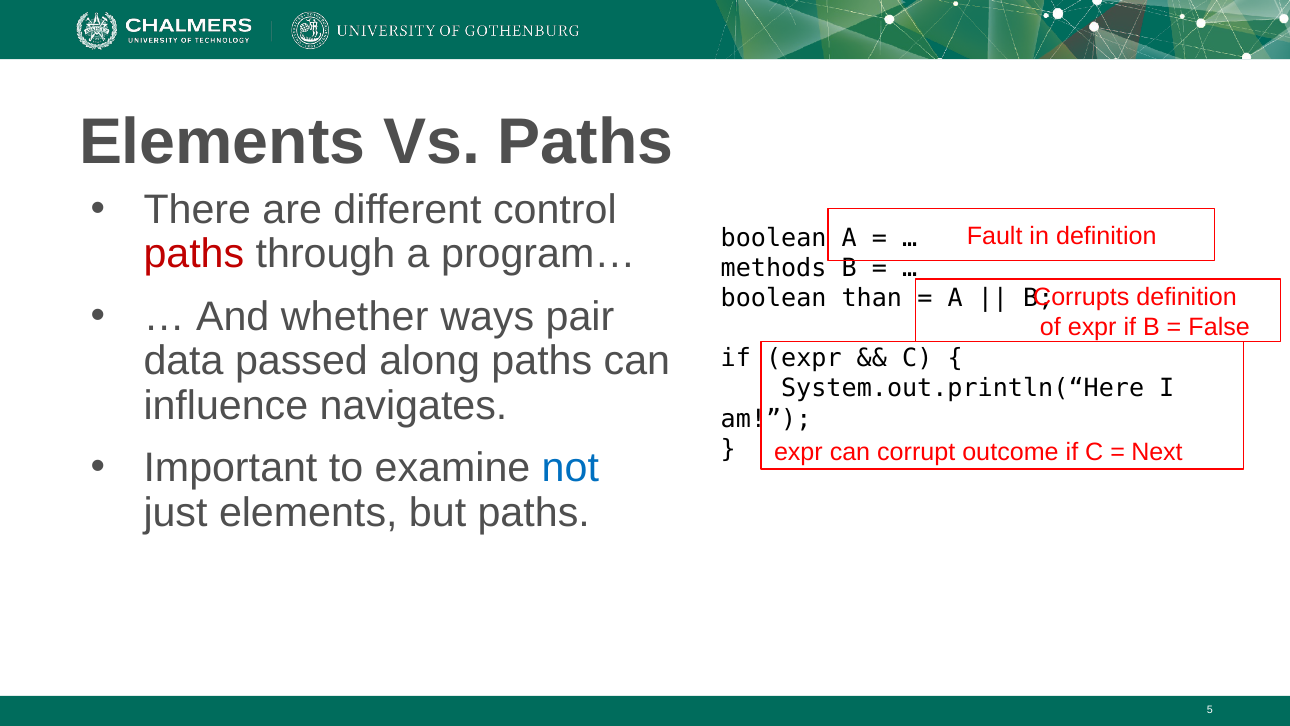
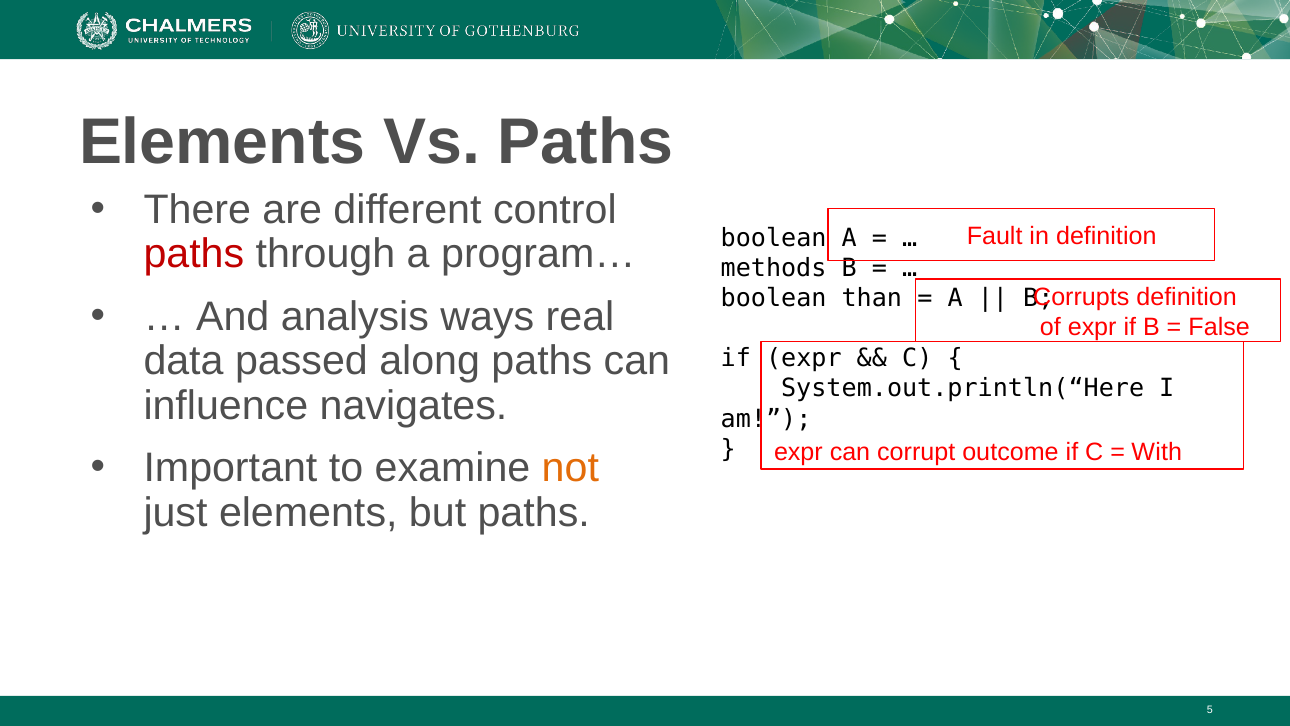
whether: whether -> analysis
pair: pair -> real
Next: Next -> With
not colour: blue -> orange
